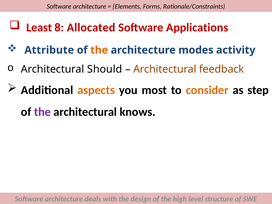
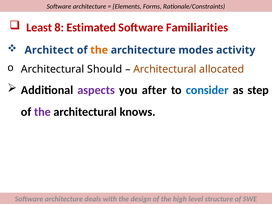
Allocated: Allocated -> Estimated
Applications: Applications -> Familiarities
Attribute: Attribute -> Architect
feedback: feedback -> allocated
aspects colour: orange -> purple
most: most -> after
consider colour: orange -> blue
